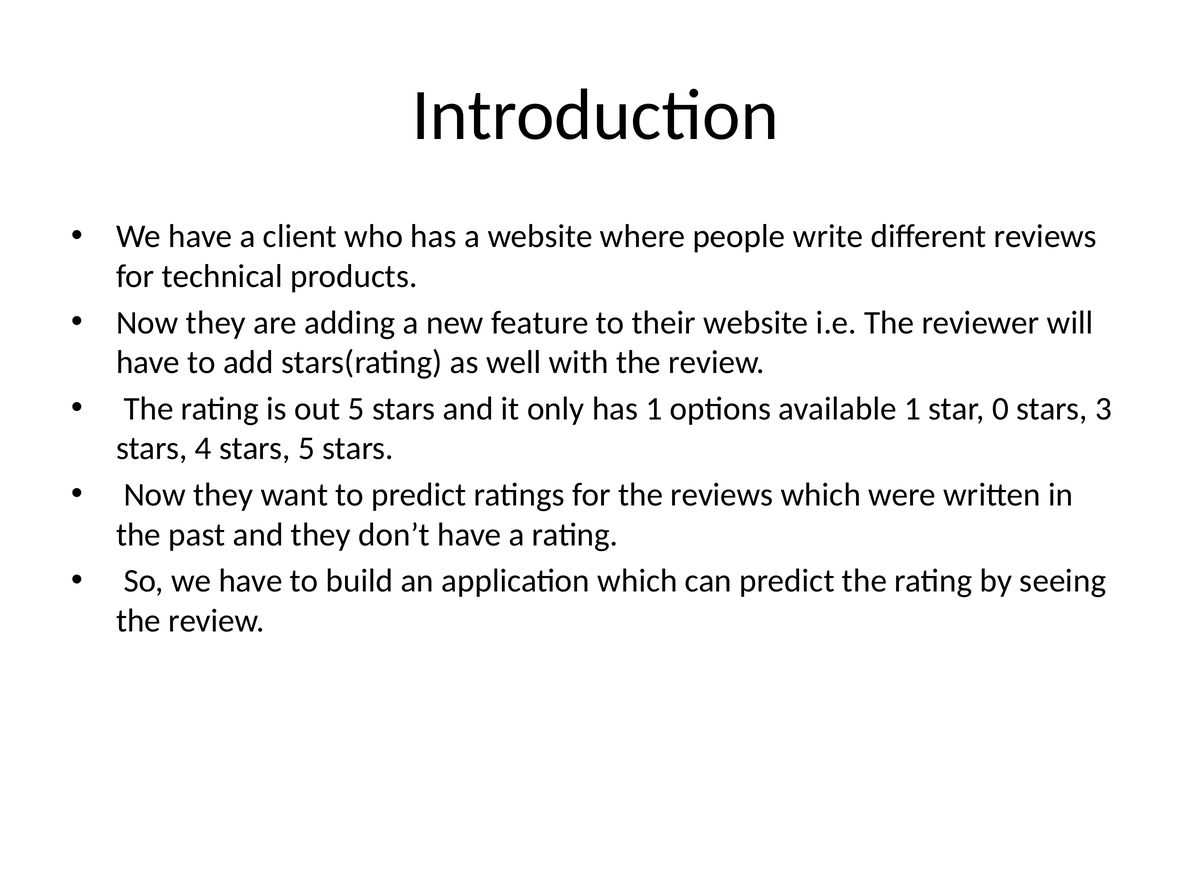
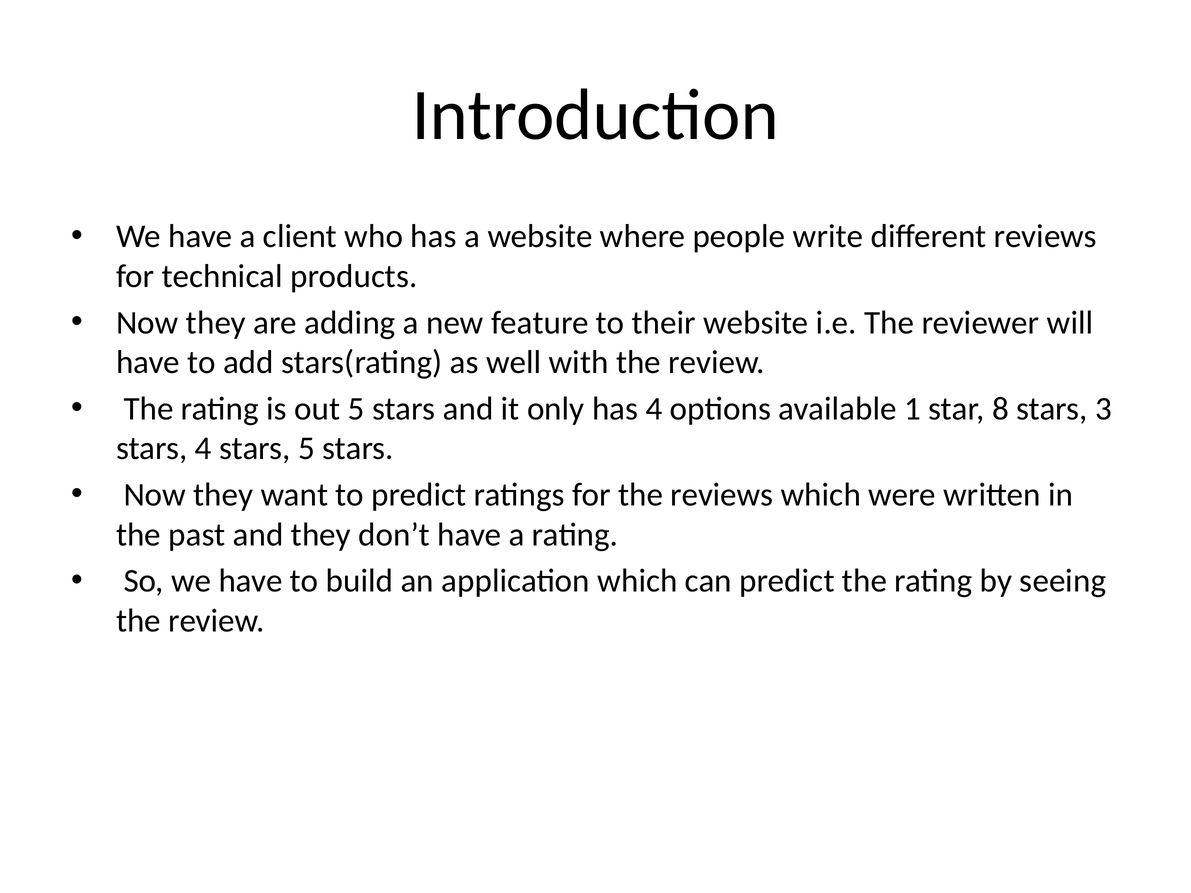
has 1: 1 -> 4
0: 0 -> 8
